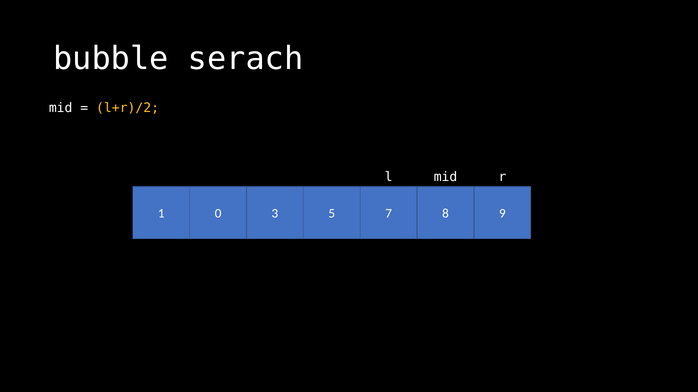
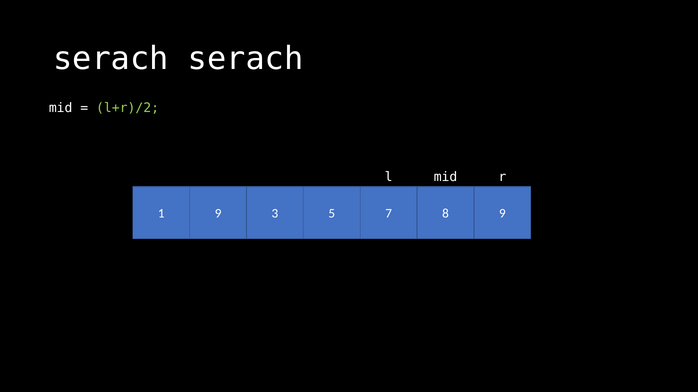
bubble at (111, 59): bubble -> serach
l+r)/2 colour: yellow -> light green
1 0: 0 -> 9
